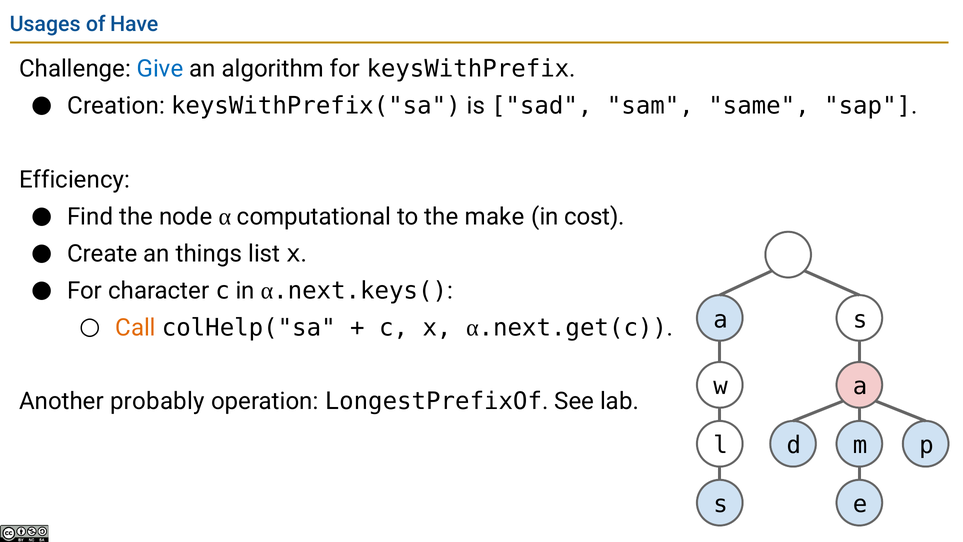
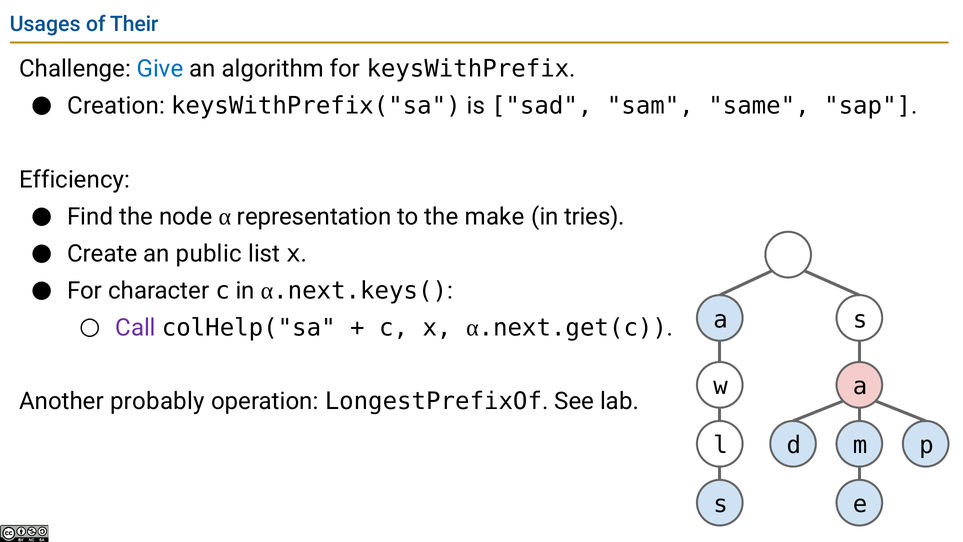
Have: Have -> Their
computational: computational -> representation
cost: cost -> tries
things: things -> public
Call colour: orange -> purple
